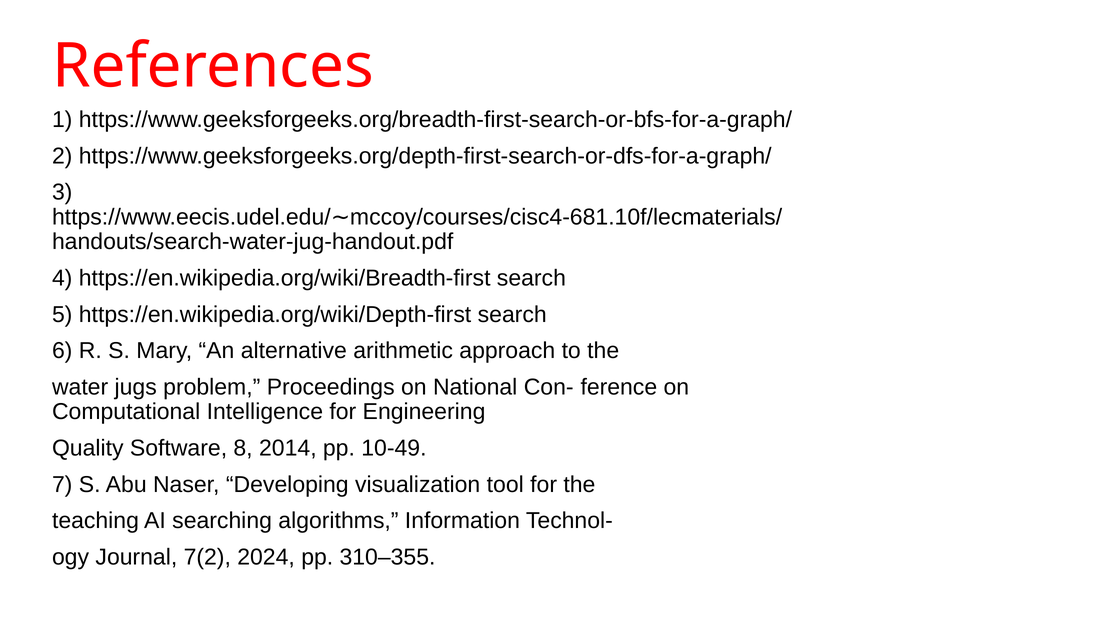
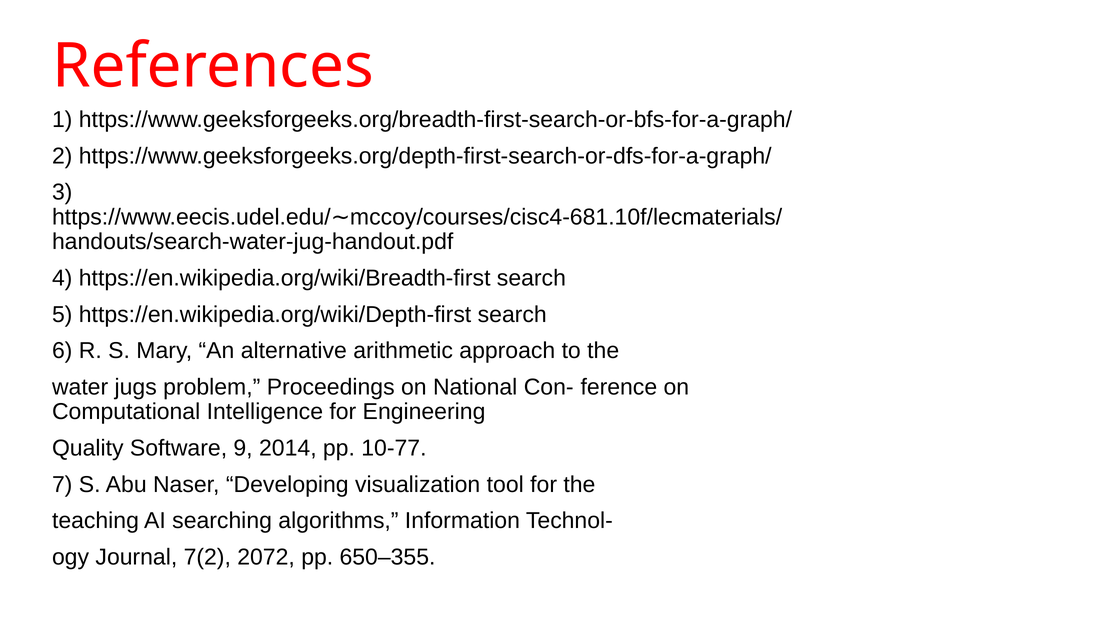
8: 8 -> 9
10-49: 10-49 -> 10-77
2024: 2024 -> 2072
310–355: 310–355 -> 650–355
